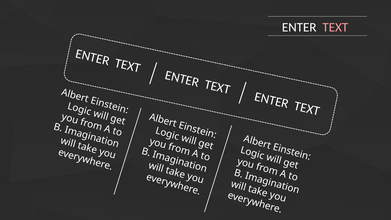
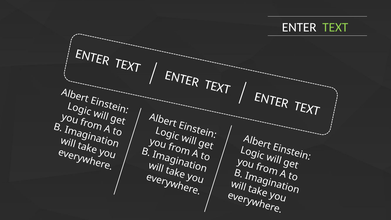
TEXT colour: pink -> light green
